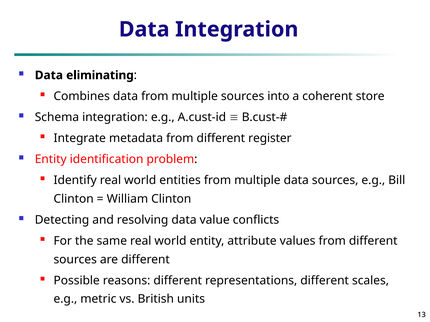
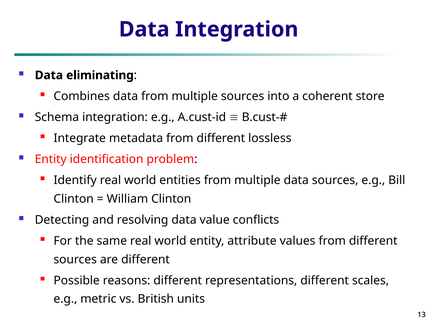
register: register -> lossless
